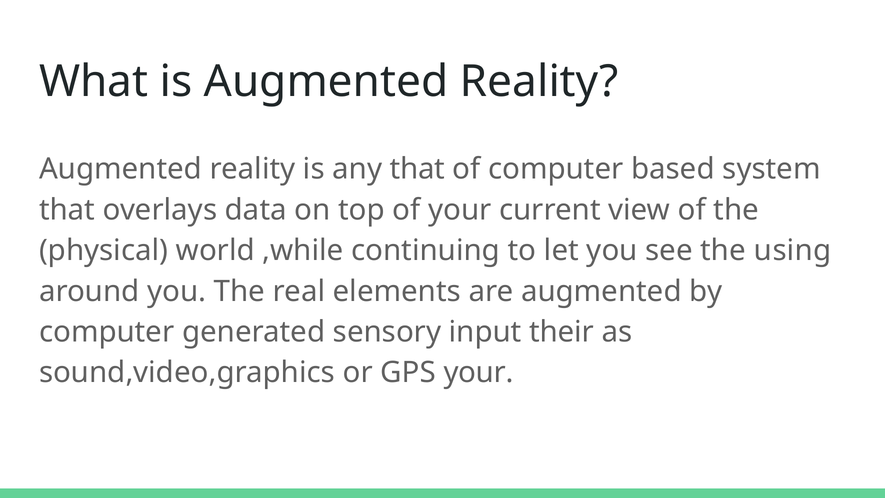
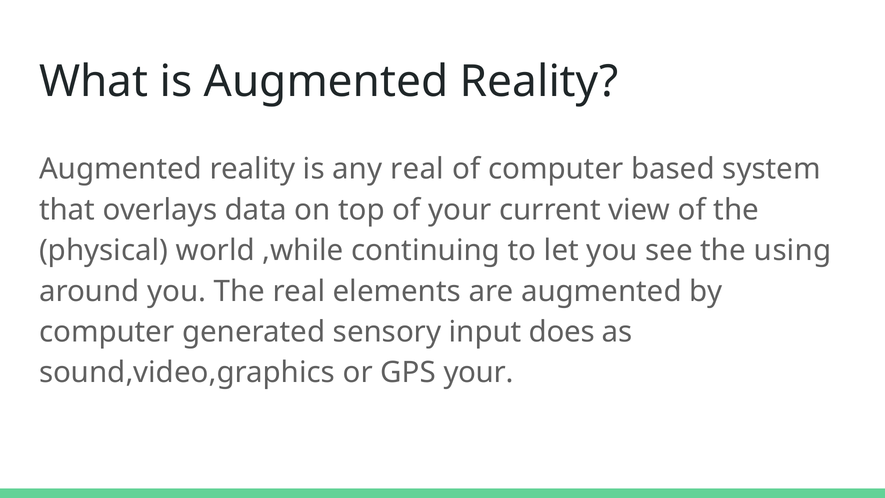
any that: that -> real
their: their -> does
